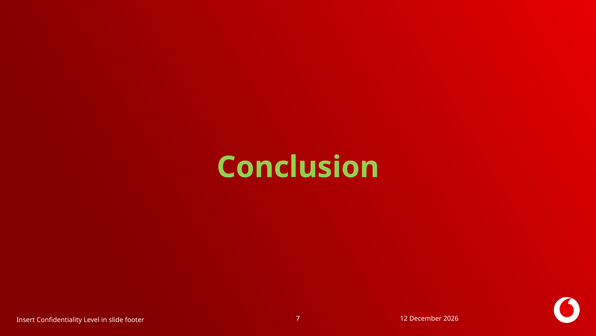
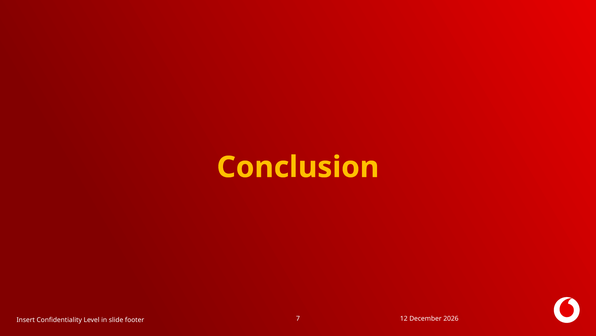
Conclusion colour: light green -> yellow
